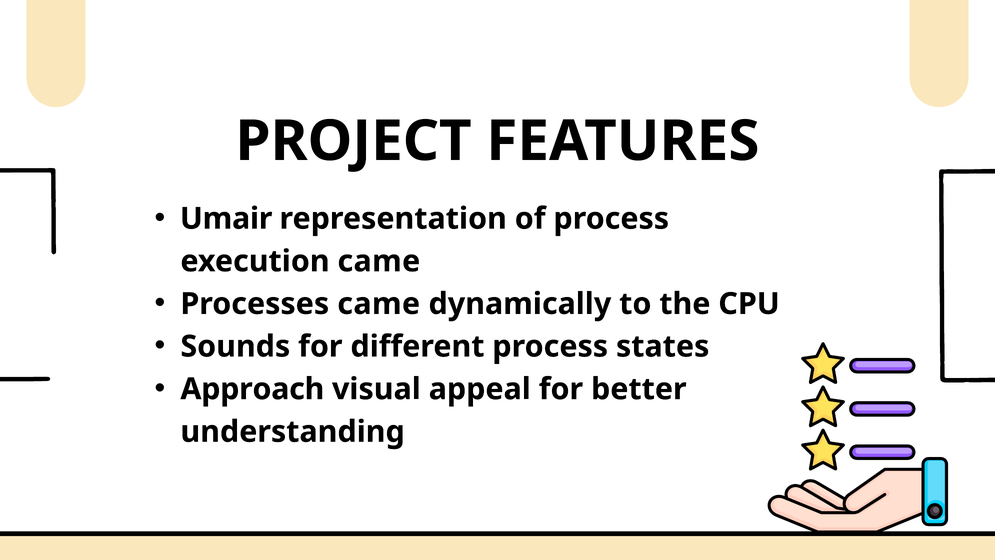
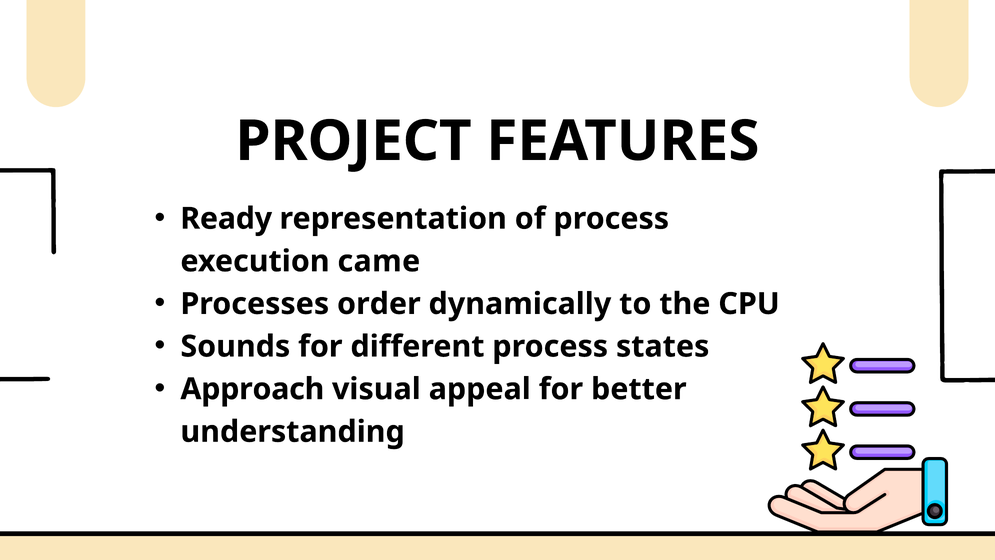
Umair: Umair -> Ready
Processes came: came -> order
